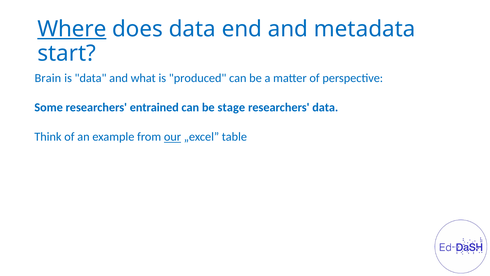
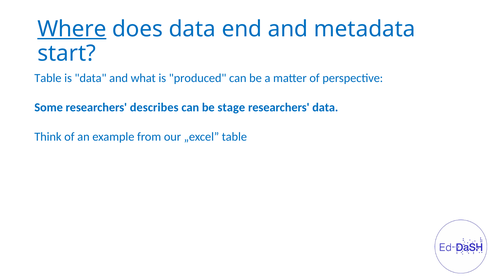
Brain at (48, 78): Brain -> Table
entrained: entrained -> describes
our underline: present -> none
